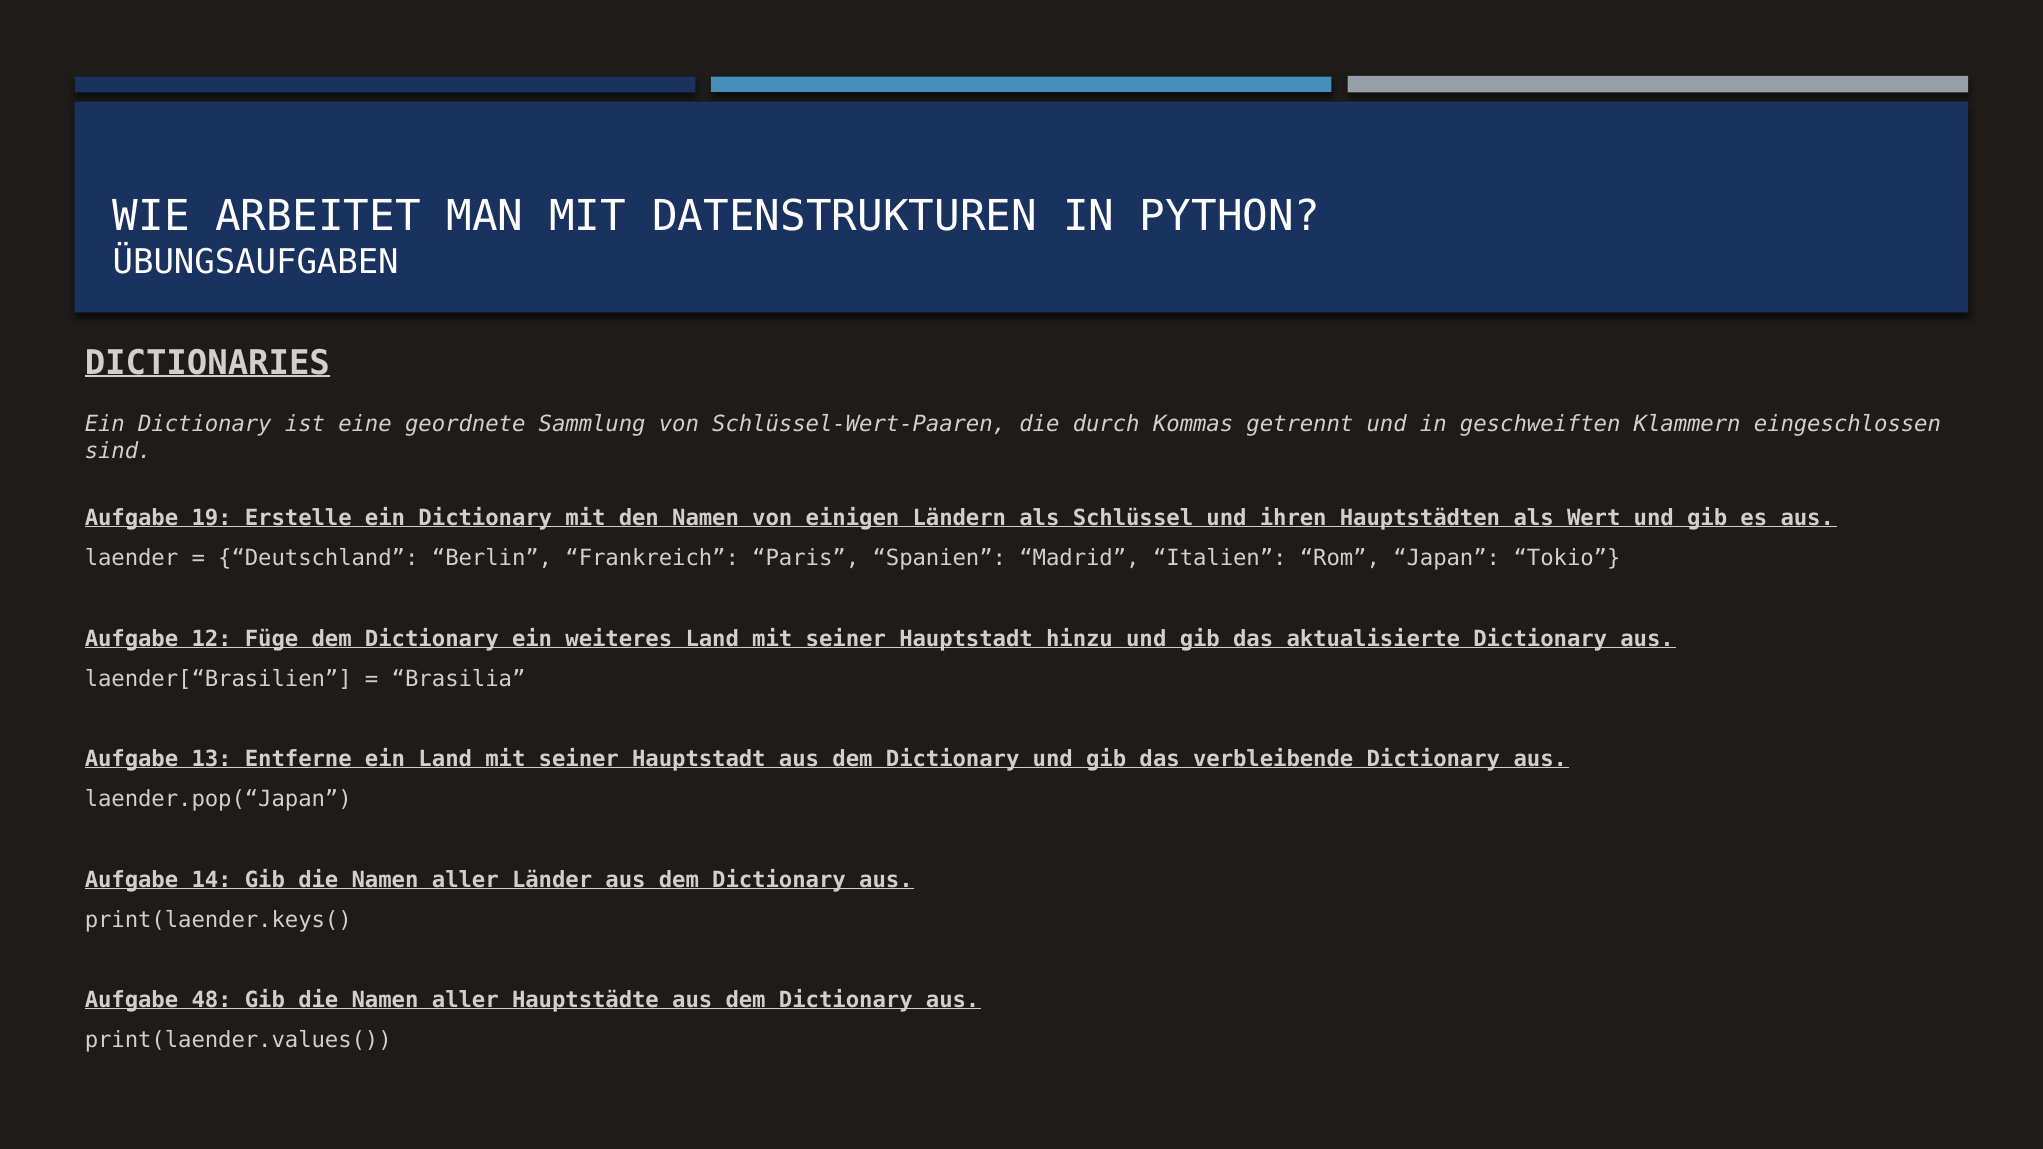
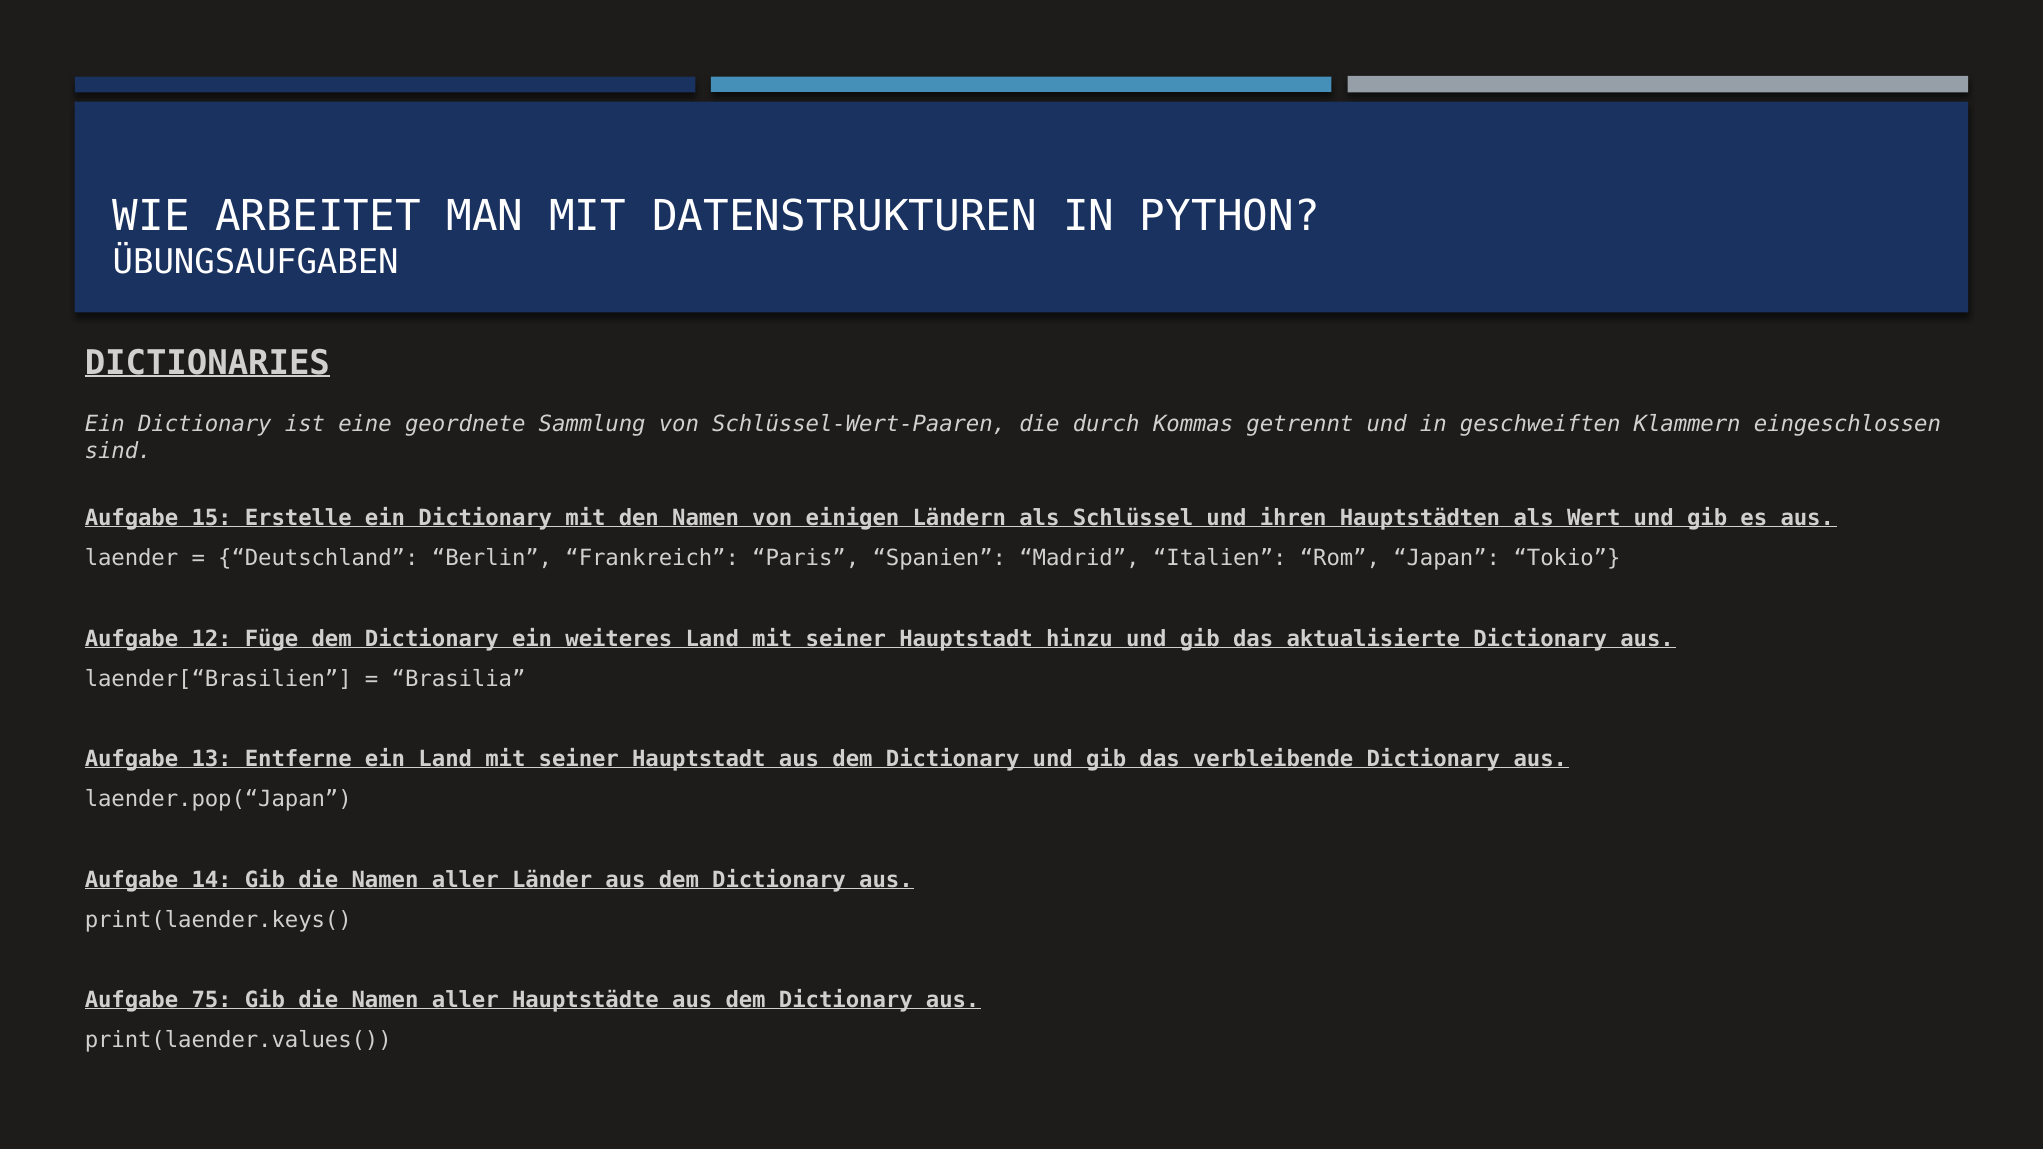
19: 19 -> 15
48: 48 -> 75
